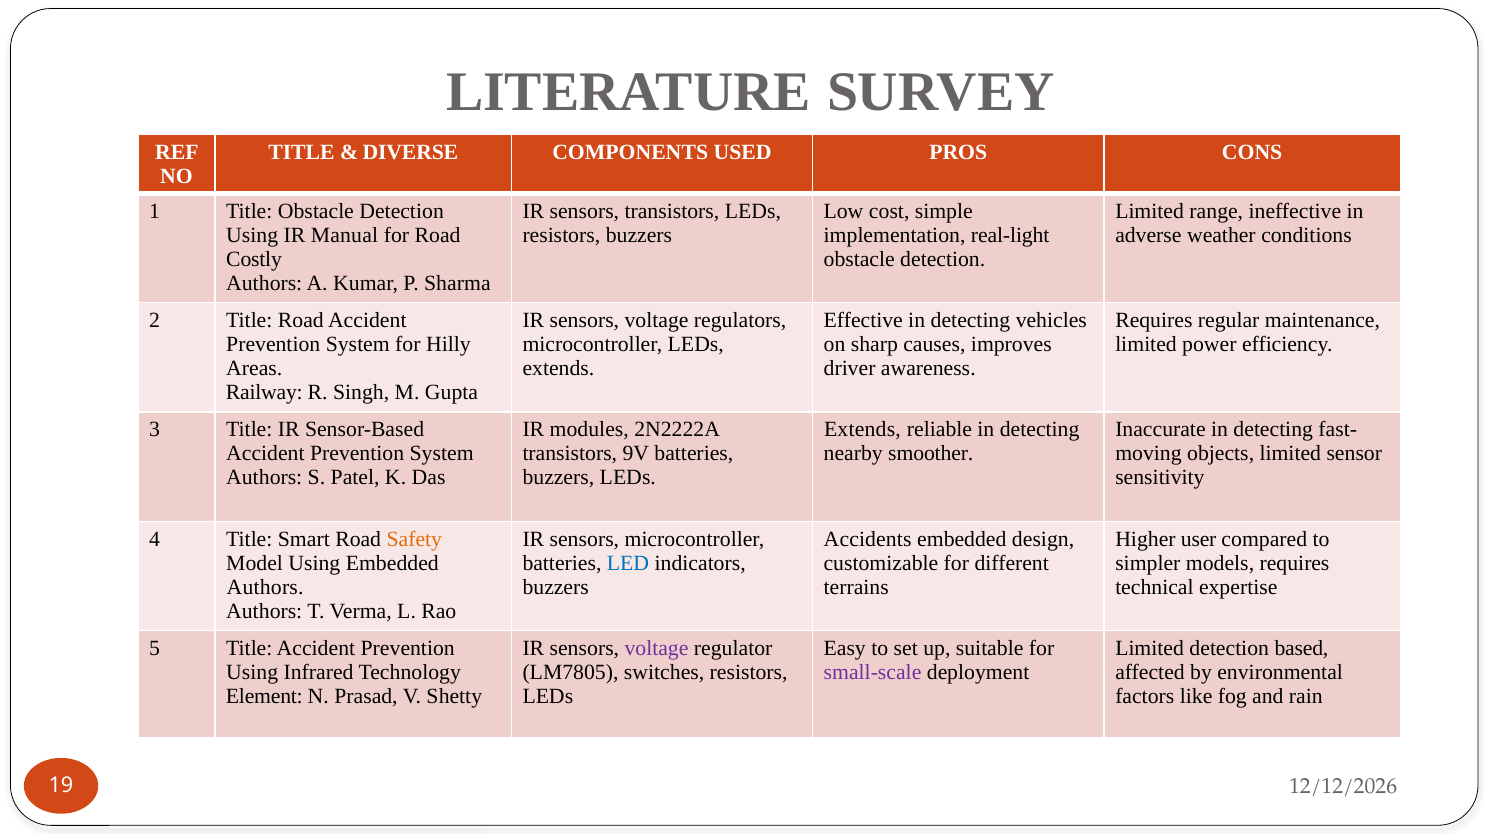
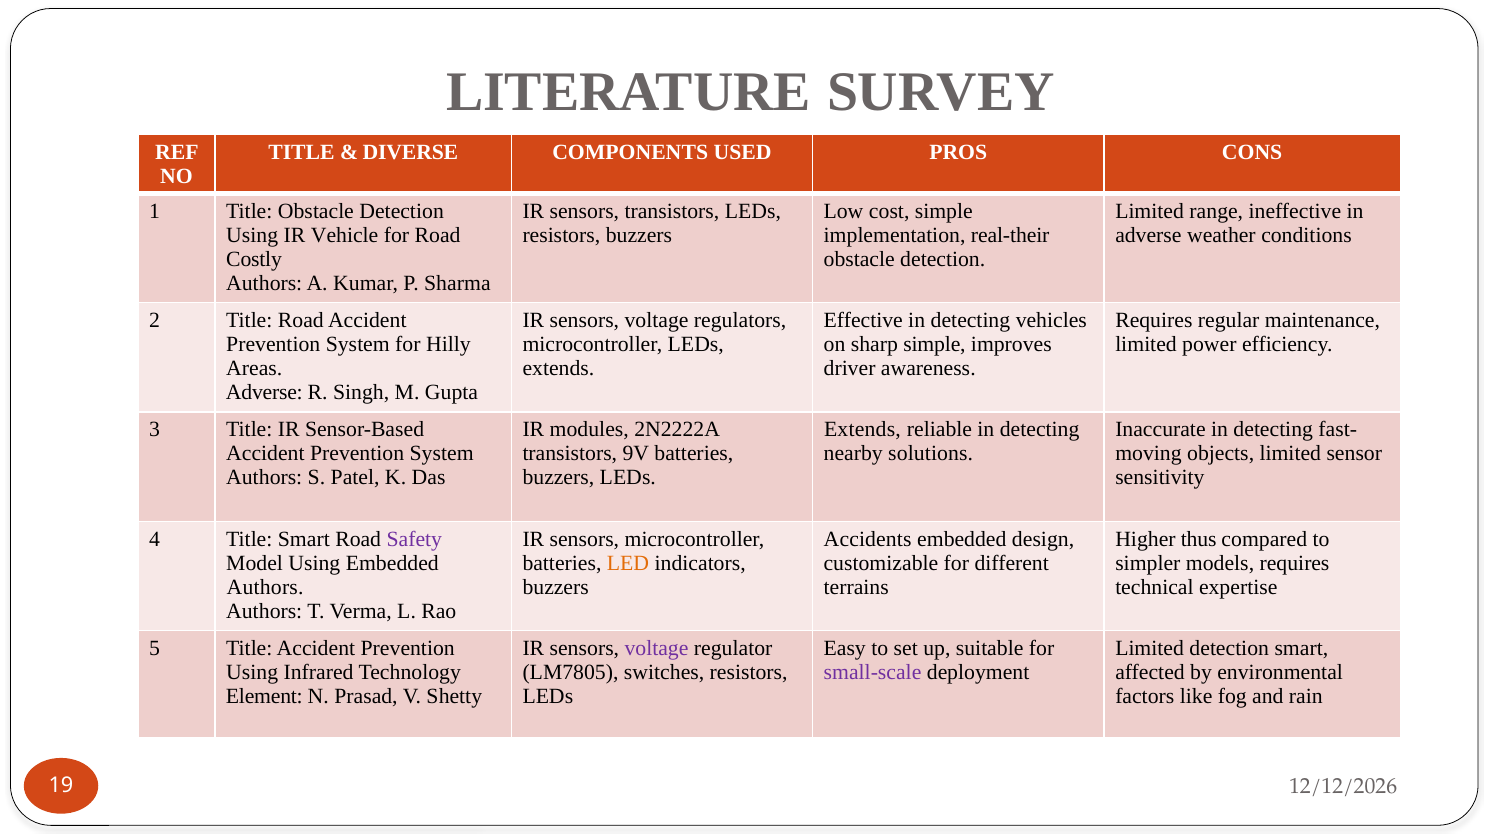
Manual: Manual -> Vehicle
real-light: real-light -> real-their
sharp causes: causes -> simple
Railway at (264, 393): Railway -> Adverse
smoother: smoother -> solutions
Safety colour: orange -> purple
user: user -> thus
LED colour: blue -> orange
detection based: based -> smart
